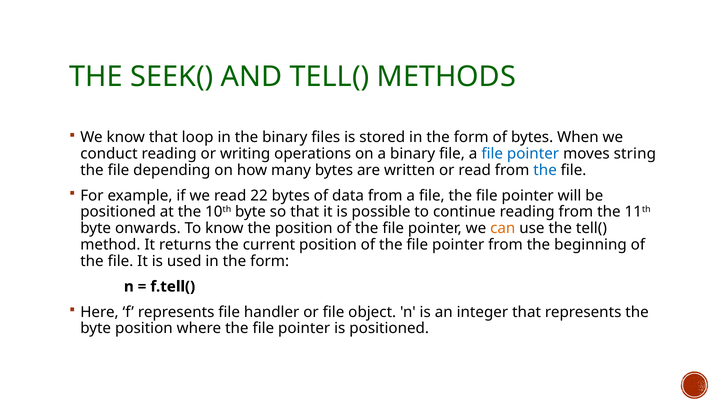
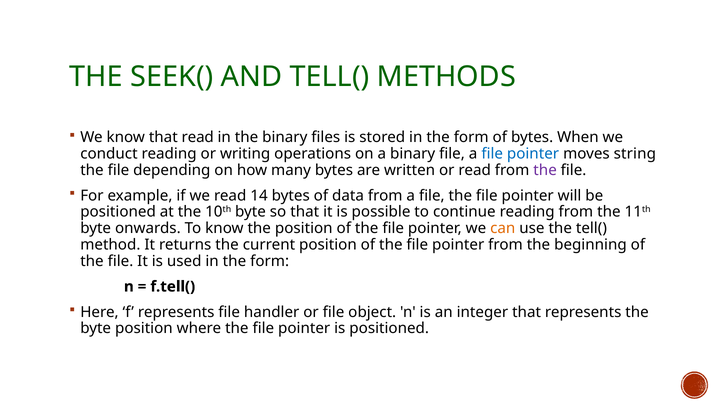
that loop: loop -> read
the at (545, 170) colour: blue -> purple
22: 22 -> 14
